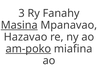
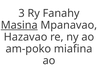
am-poko underline: present -> none
